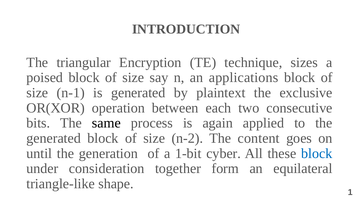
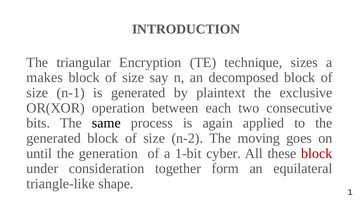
poised: poised -> makes
applications: applications -> decomposed
content: content -> moving
block at (317, 153) colour: blue -> red
